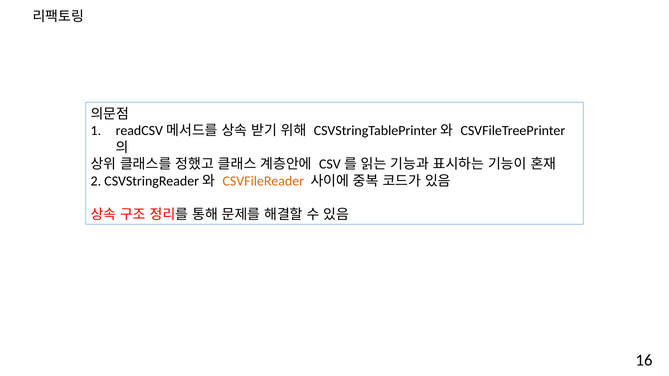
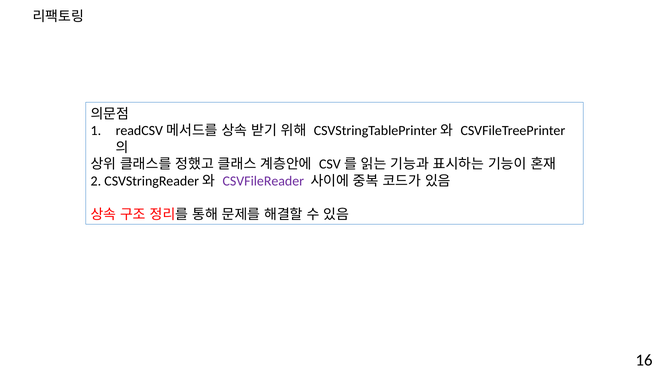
CSVFileReader colour: orange -> purple
